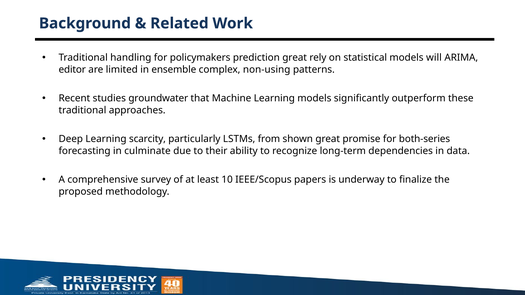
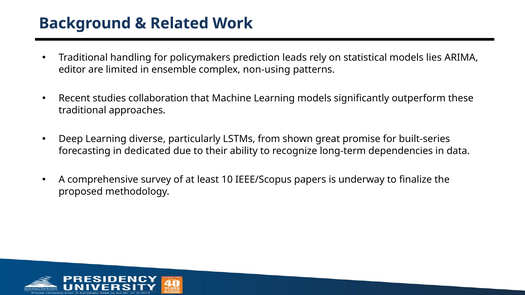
prediction great: great -> leads
will: will -> lies
groundwater: groundwater -> collaboration
scarcity: scarcity -> diverse
both-series: both-series -> built-series
culminate: culminate -> dedicated
